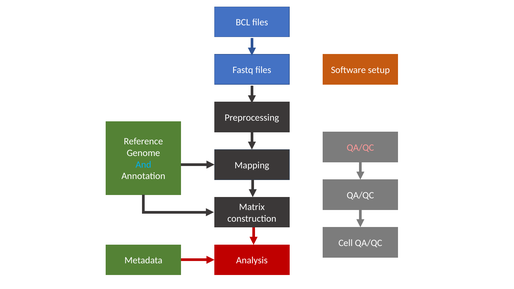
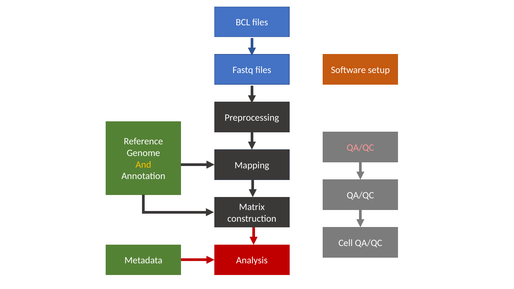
And colour: light blue -> yellow
